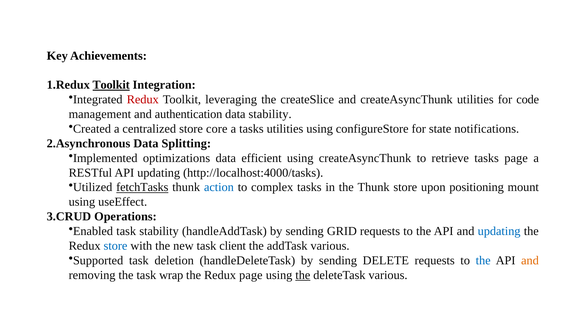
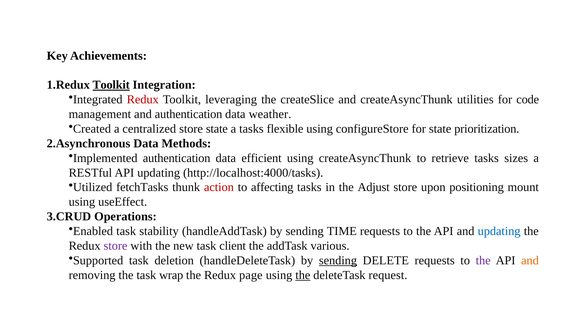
data stability: stability -> weather
store core: core -> state
tasks utilities: utilities -> flexible
notifications: notifications -> prioritization
Splitting: Splitting -> Methods
Implemented optimizations: optimizations -> authentication
tasks page: page -> sizes
fetchTasks underline: present -> none
action colour: blue -> red
complex: complex -> affecting
the Thunk: Thunk -> Adjust
GRID: GRID -> TIME
store at (116, 246) colour: blue -> purple
sending at (338, 261) underline: none -> present
the at (483, 261) colour: blue -> purple
deleteTask various: various -> request
